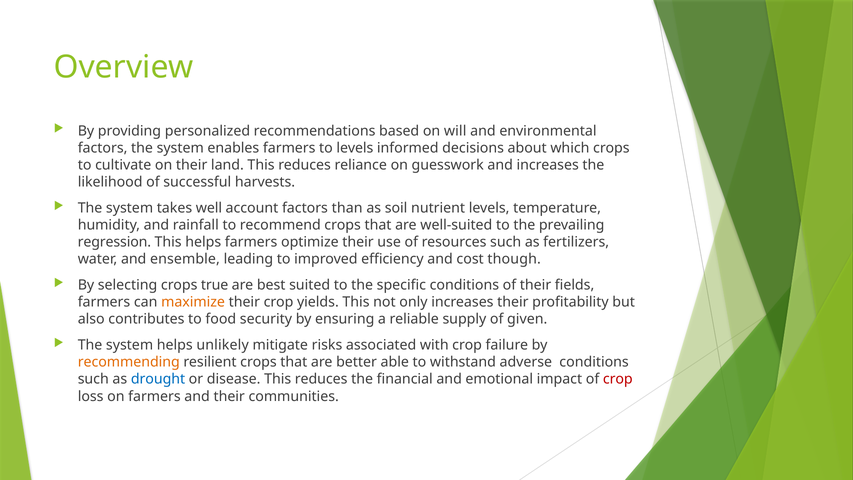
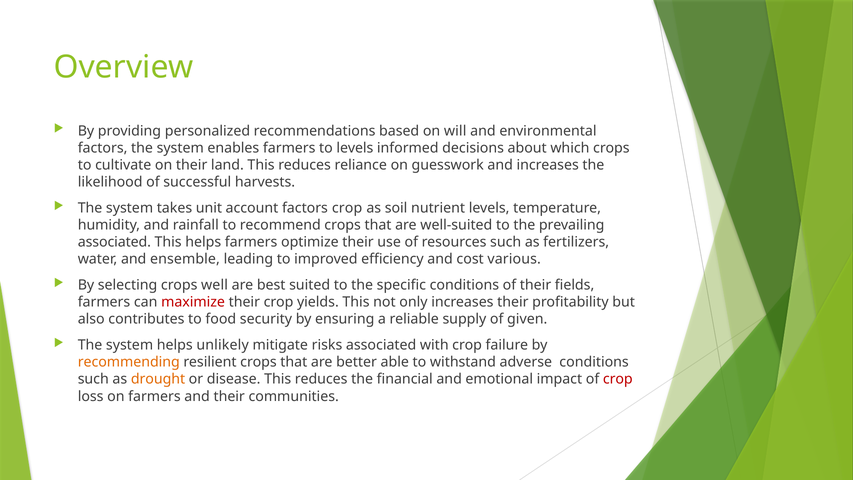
well: well -> unit
factors than: than -> crop
regression at (114, 242): regression -> associated
though: though -> various
true: true -> well
maximize colour: orange -> red
drought colour: blue -> orange
